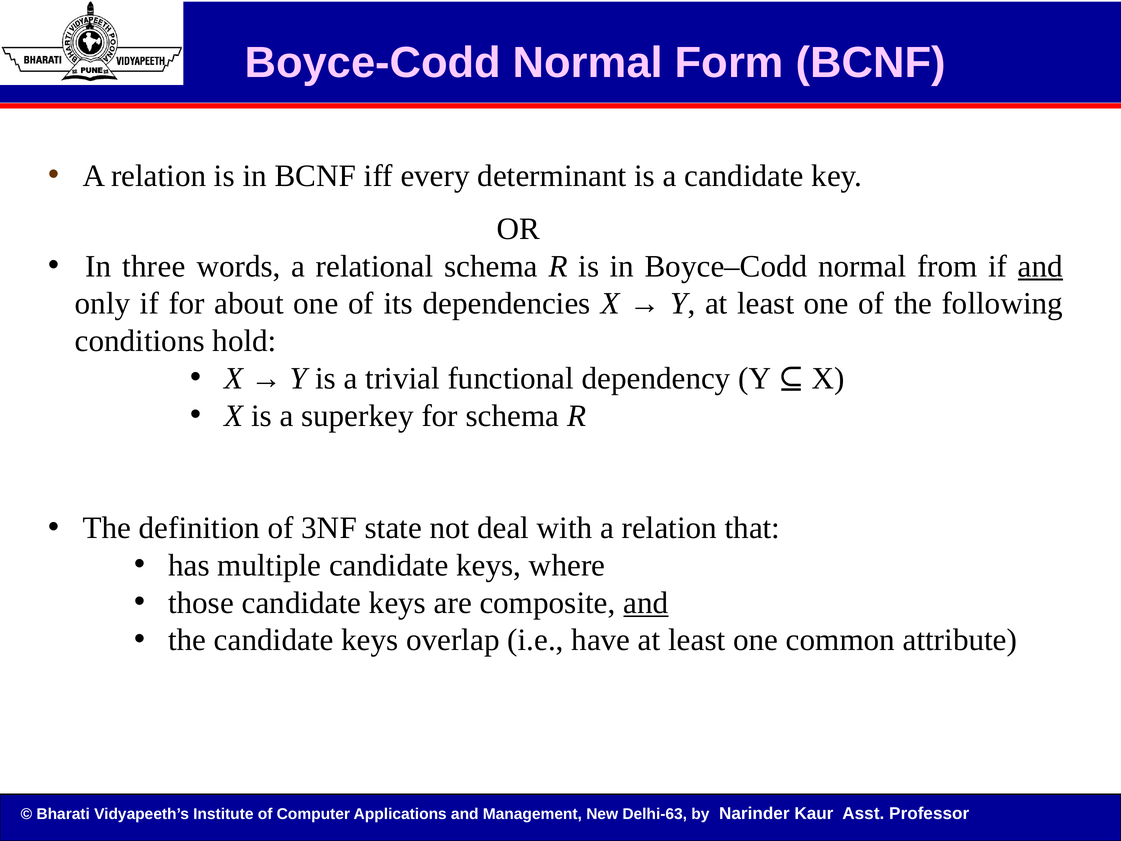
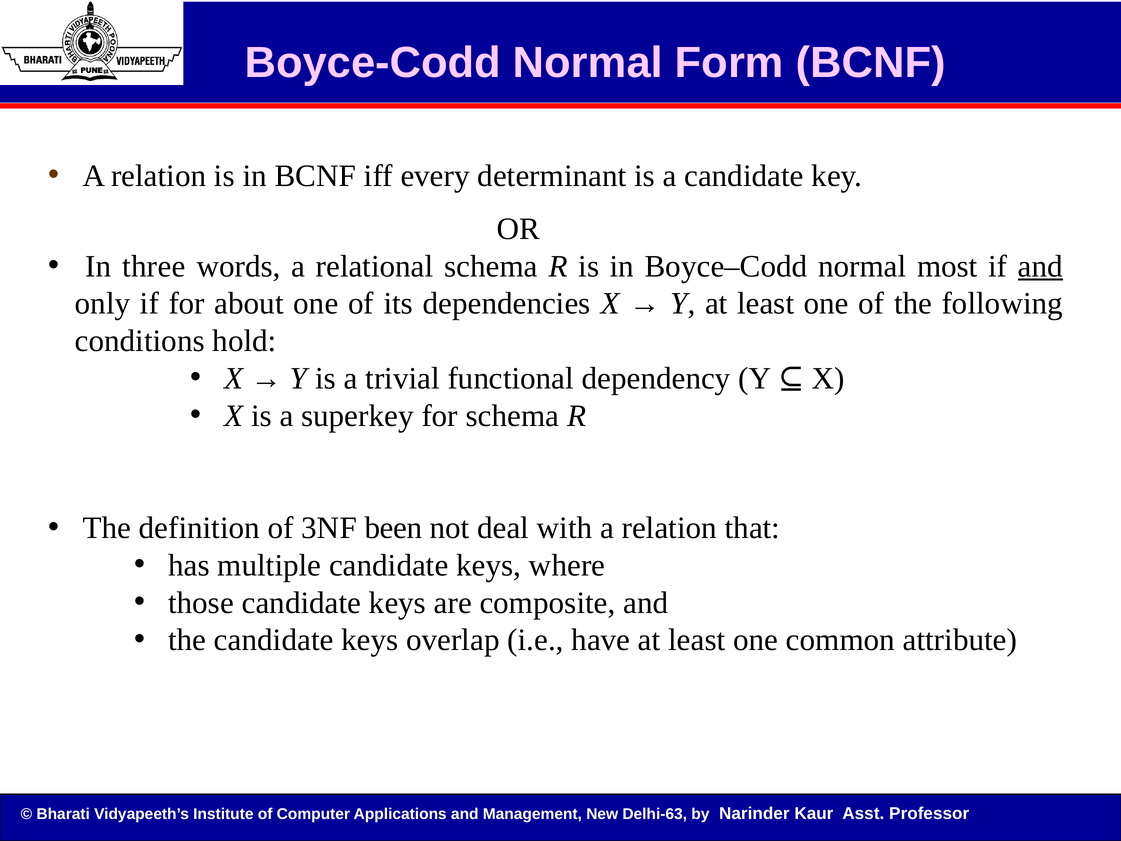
from: from -> most
state: state -> been
and at (646, 603) underline: present -> none
